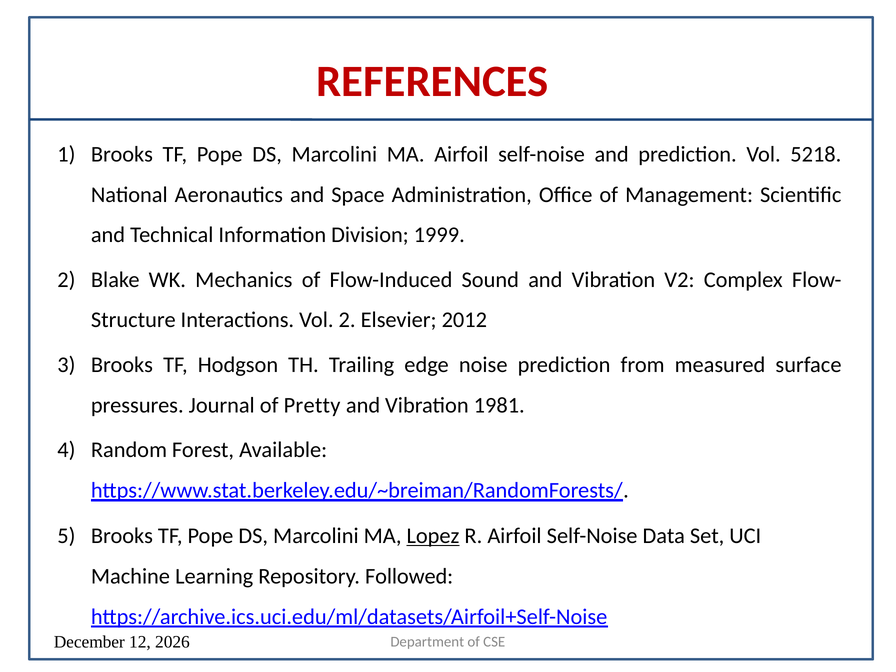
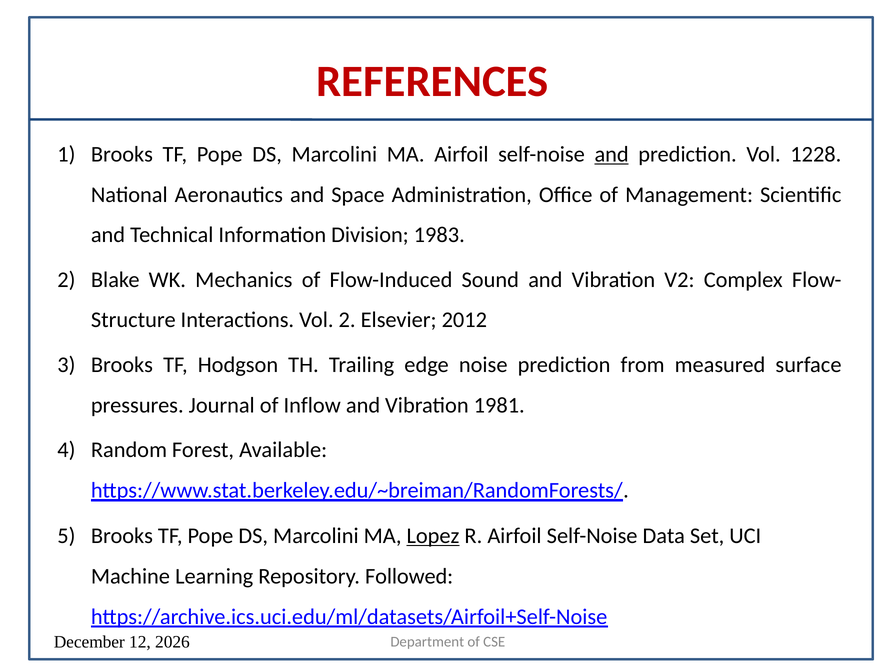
and at (612, 154) underline: none -> present
5218: 5218 -> 1228
1999: 1999 -> 1983
Pretty: Pretty -> Inflow
